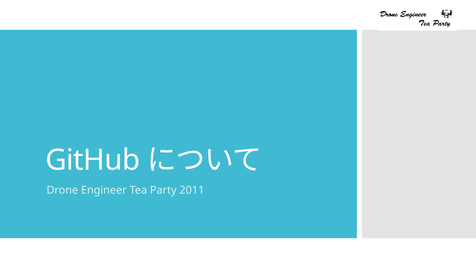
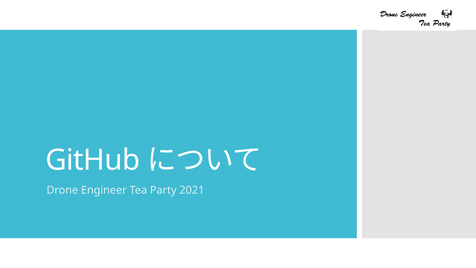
2011: 2011 -> 2021
